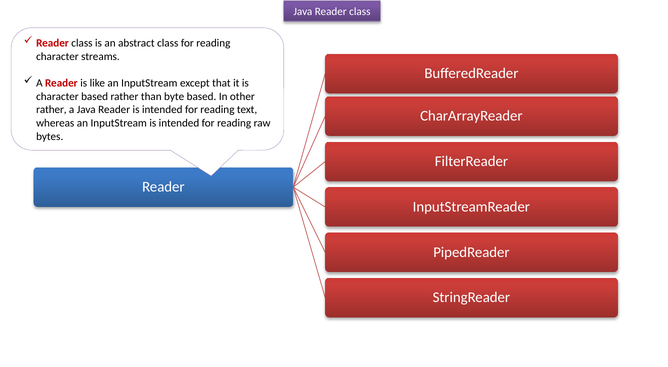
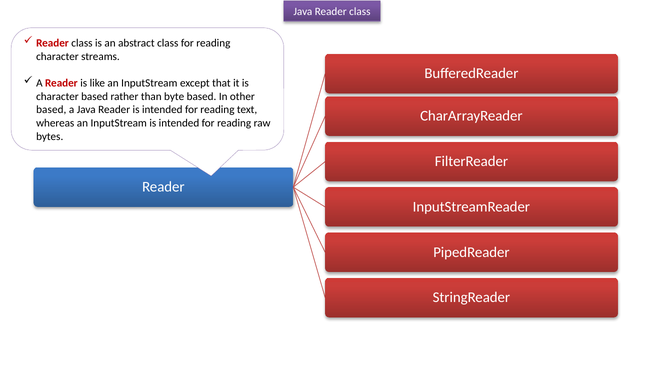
rather at (51, 110): rather -> based
